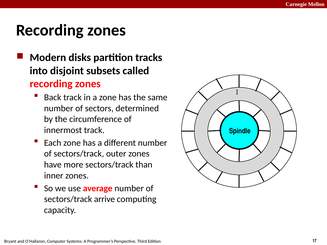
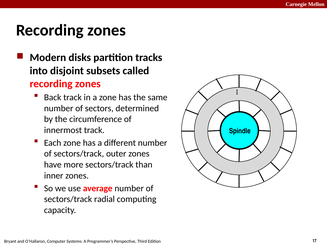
arrive: arrive -> radial
